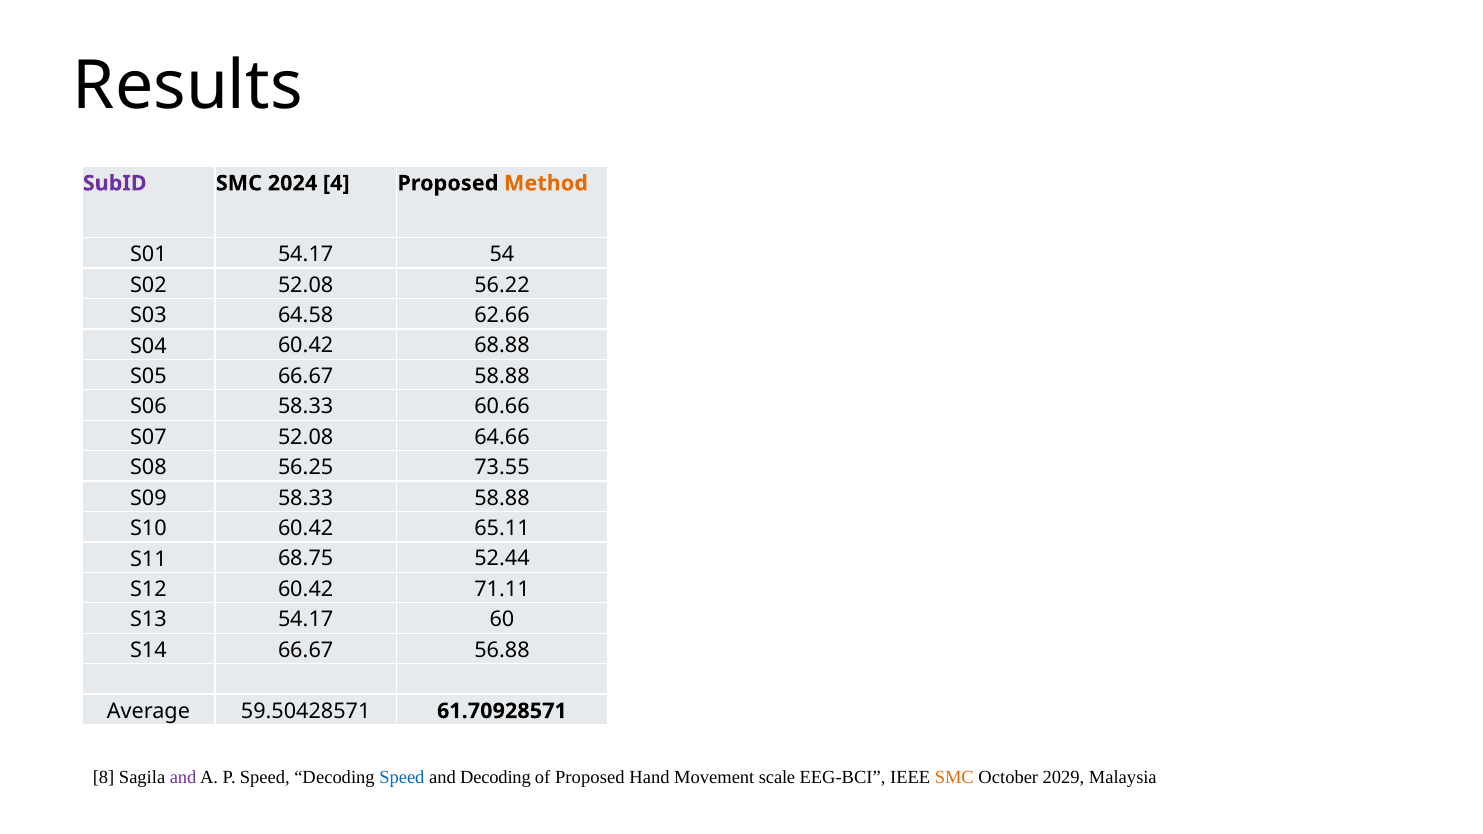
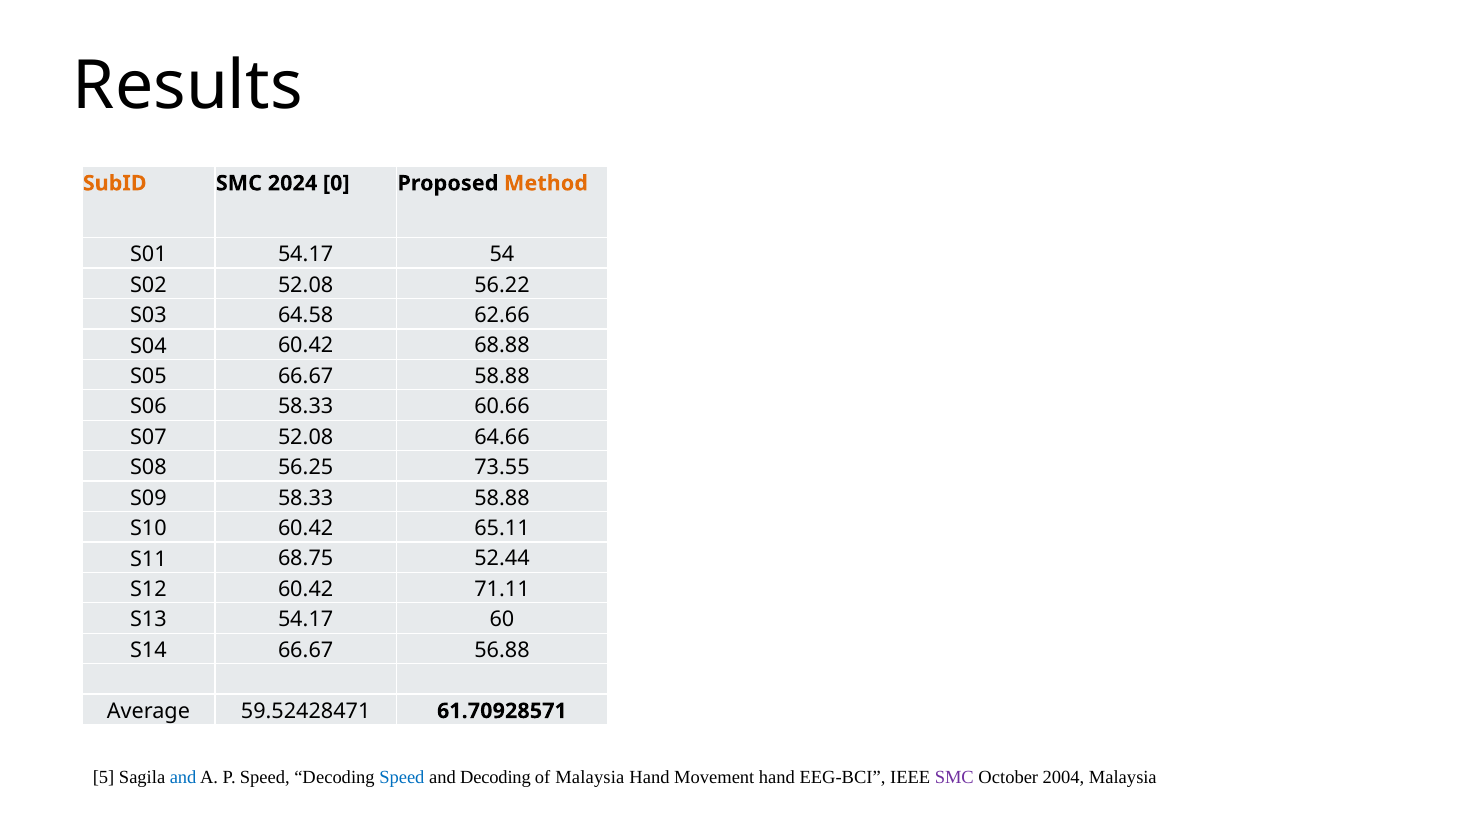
SubID colour: purple -> orange
4: 4 -> 0
59.50428571: 59.50428571 -> 59.52428471
8: 8 -> 5
and at (183, 778) colour: purple -> blue
of Proposed: Proposed -> Malaysia
Movement scale: scale -> hand
SMC at (954, 778) colour: orange -> purple
2029: 2029 -> 2004
